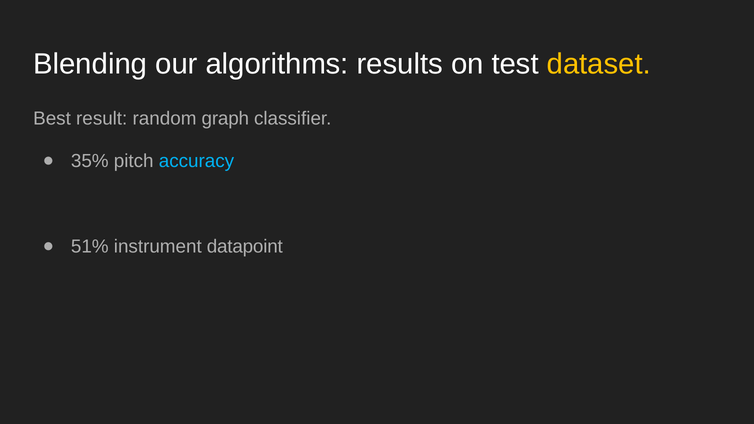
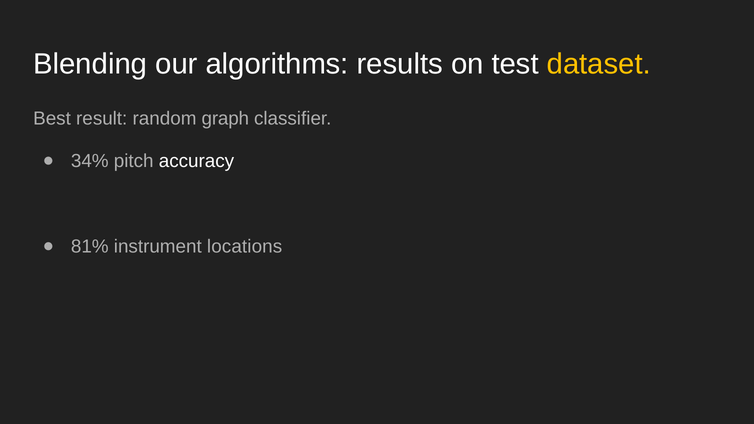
35%: 35% -> 34%
accuracy colour: light blue -> white
51%: 51% -> 81%
datapoint: datapoint -> locations
